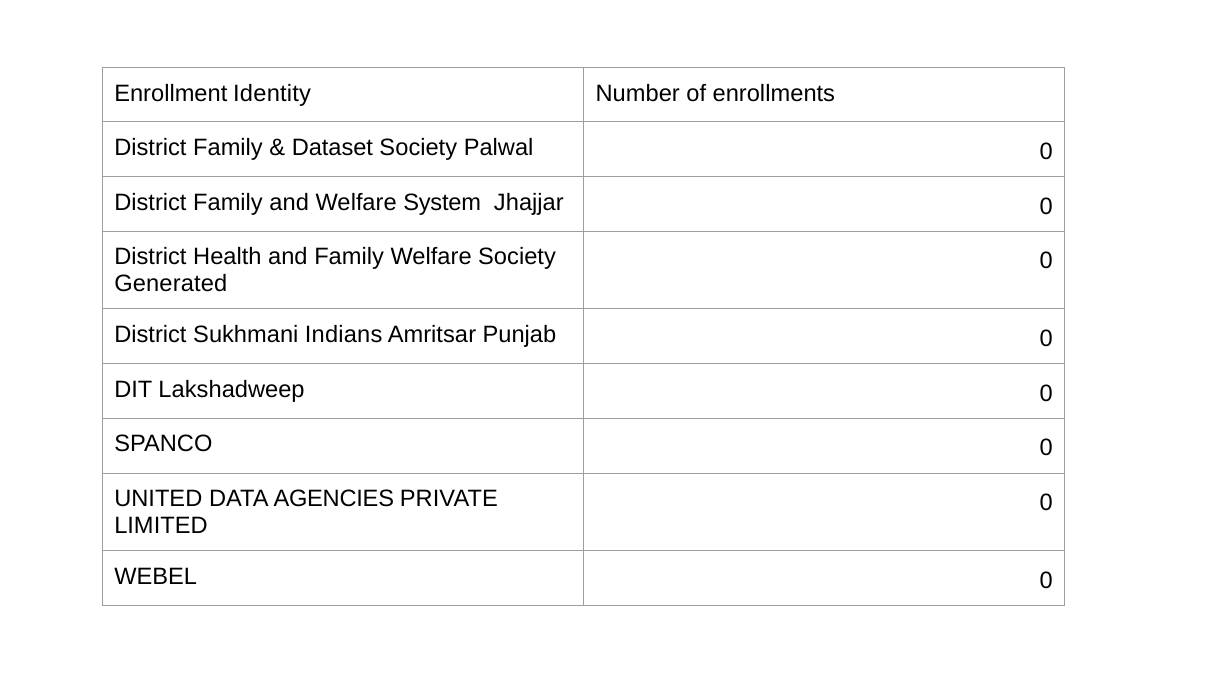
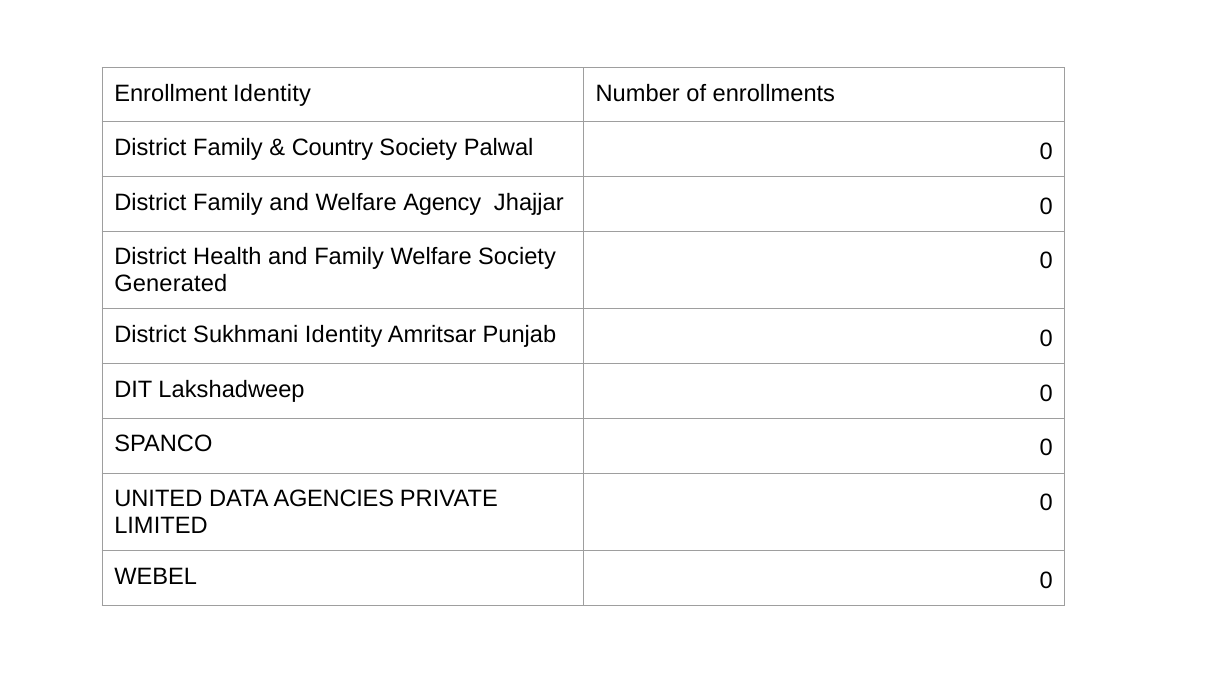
Dataset: Dataset -> Country
System: System -> Agency
Sukhmani Indians: Indians -> Identity
